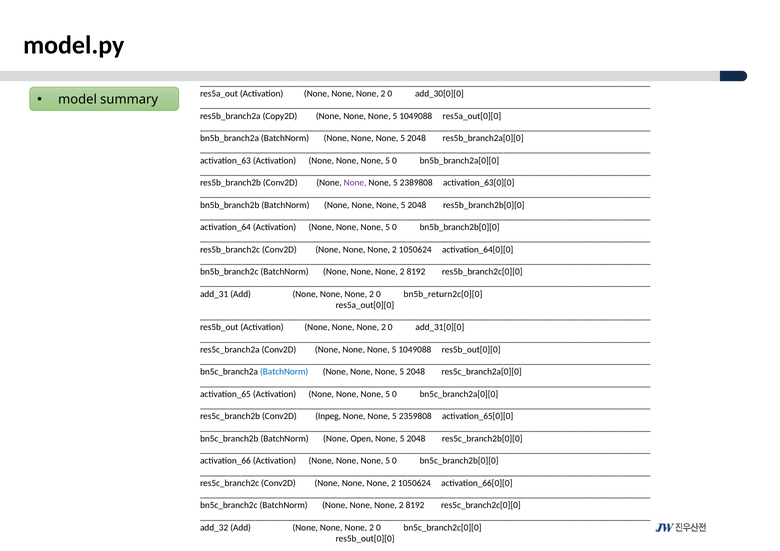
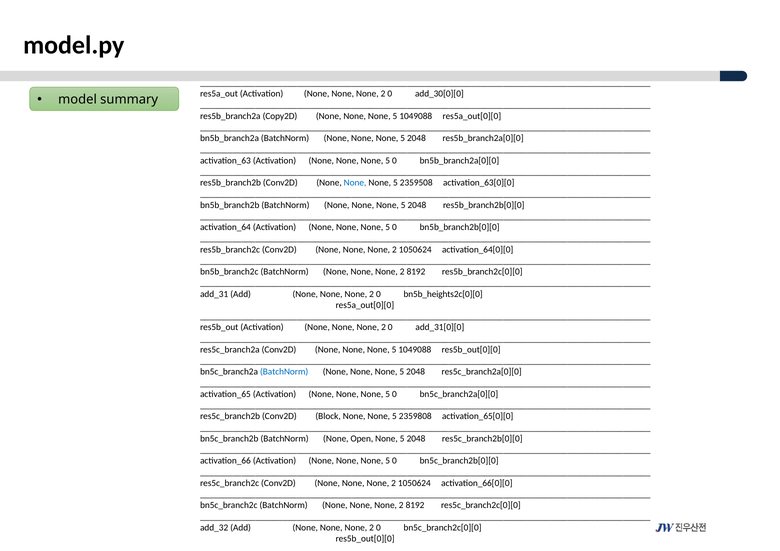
None at (355, 183) colour: purple -> blue
2389808: 2389808 -> 2359508
bn5b_return2c[0][0: bn5b_return2c[0][0 -> bn5b_heights2c[0][0
Inpeg: Inpeg -> Block
